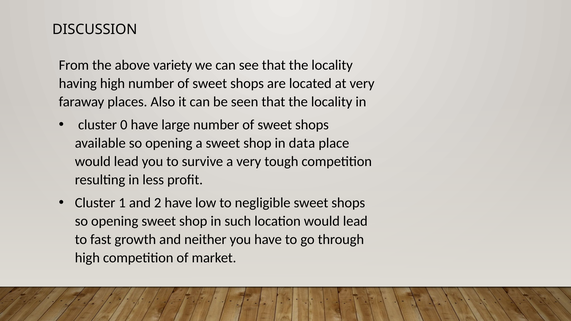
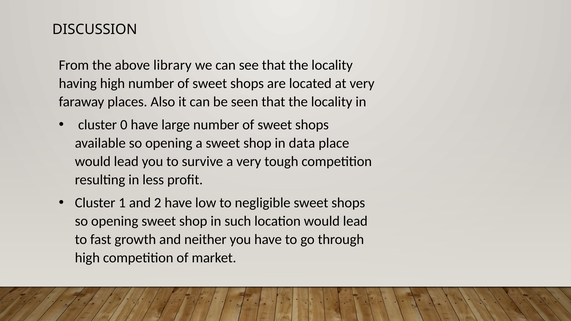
variety: variety -> library
